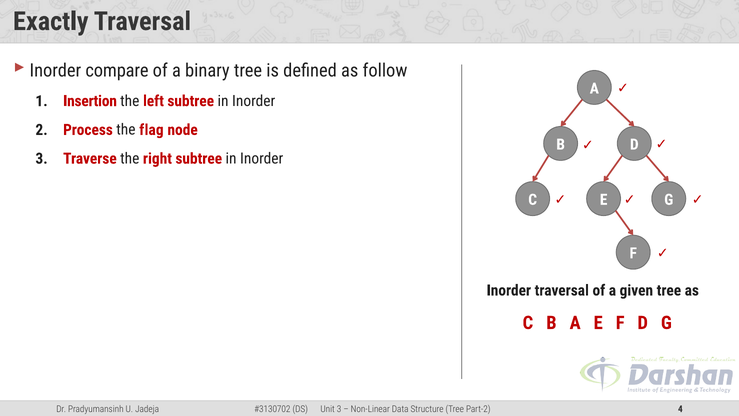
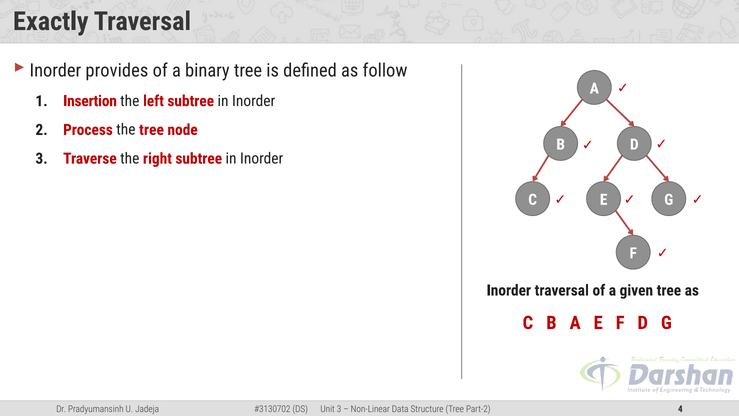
compare: compare -> provides
the flag: flag -> tree
